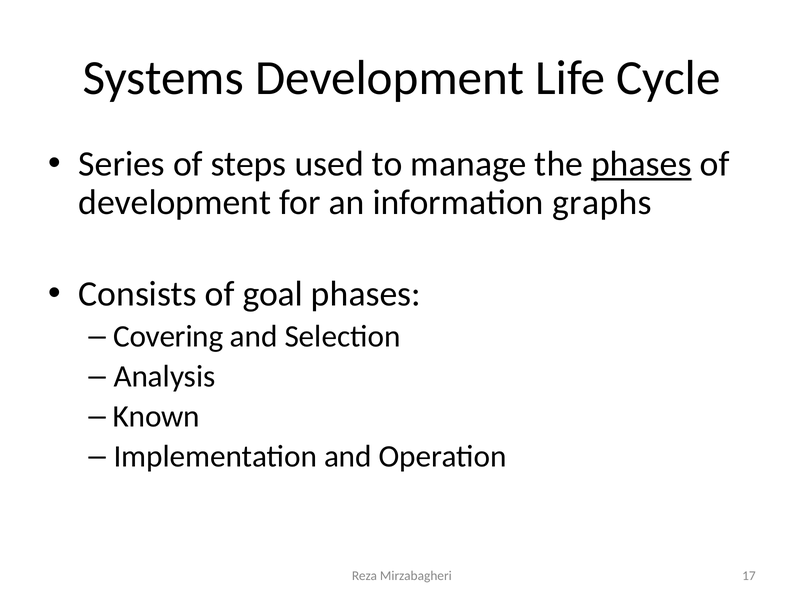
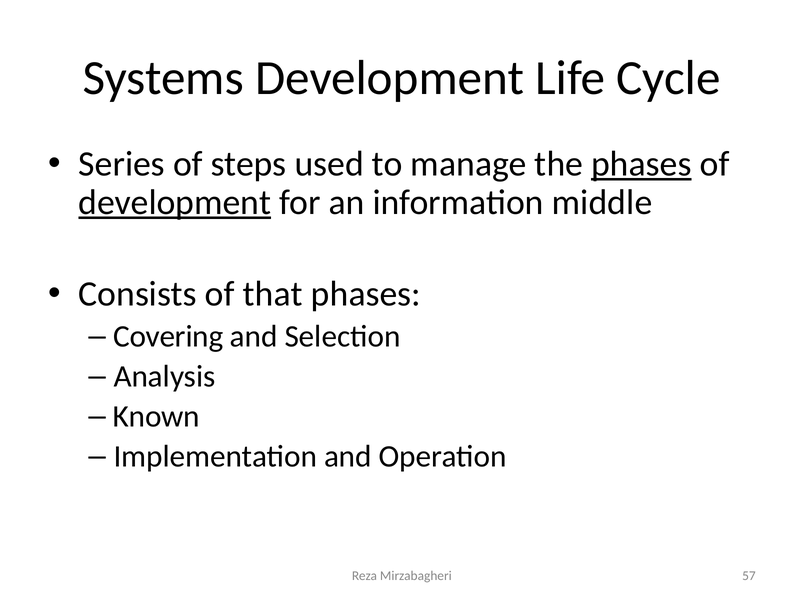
development at (175, 202) underline: none -> present
graphs: graphs -> middle
goal: goal -> that
17: 17 -> 57
